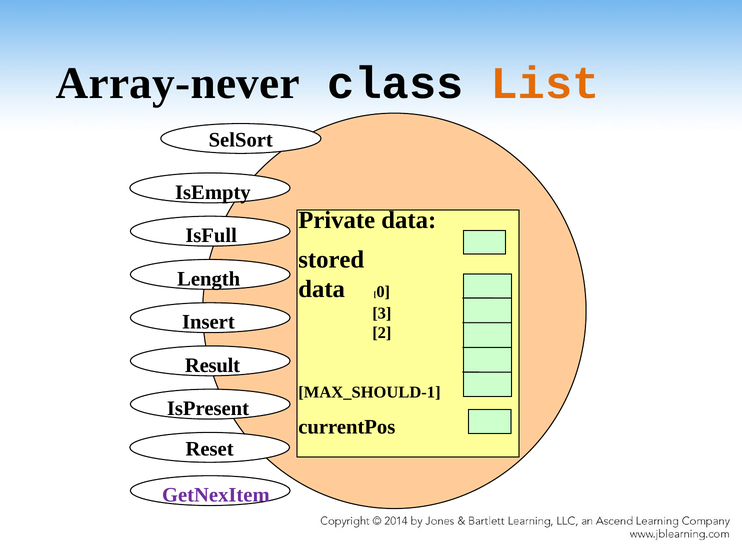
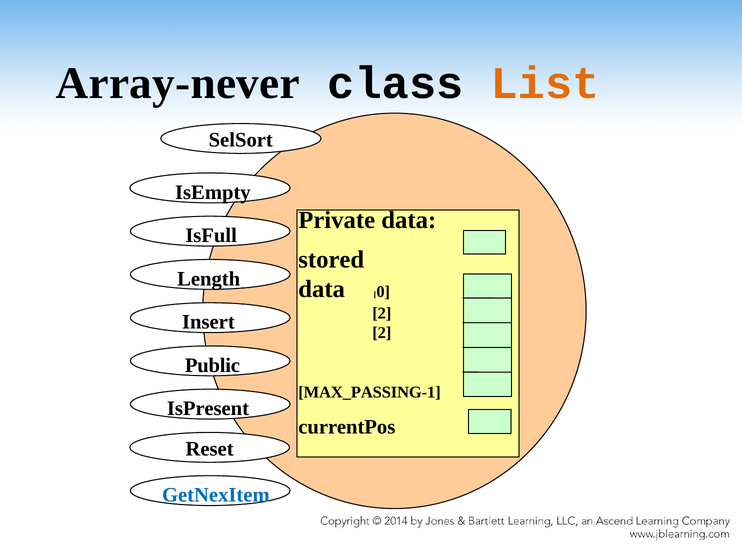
3 at (382, 314): 3 -> 2
Result: Result -> Public
MAX_SHOULD-1: MAX_SHOULD-1 -> MAX_PASSING-1
GetNexItem colour: purple -> blue
